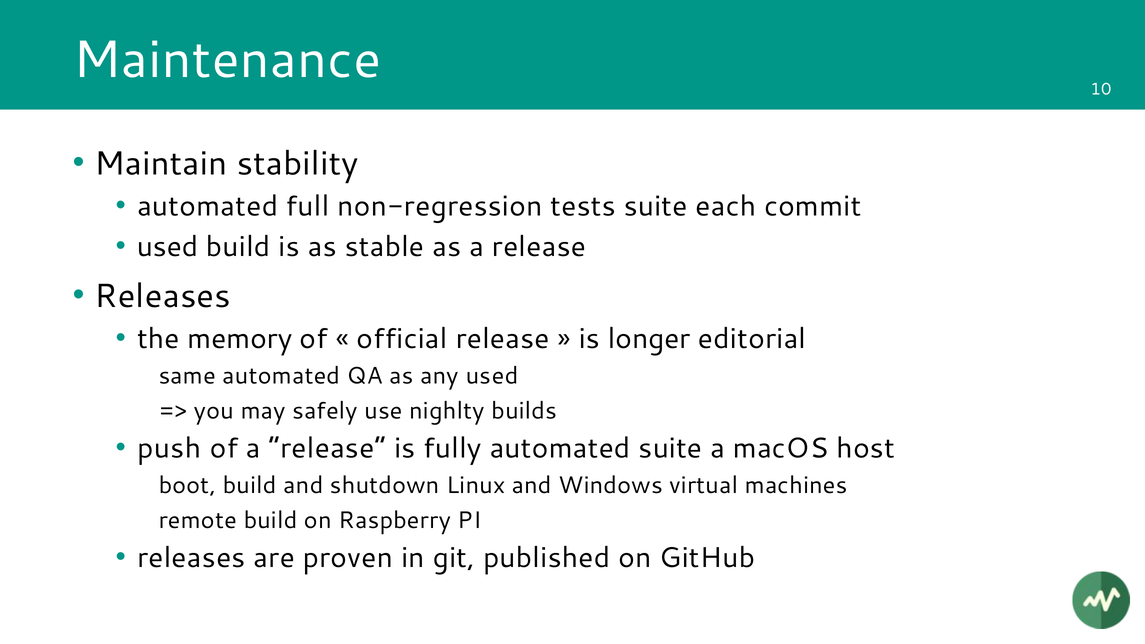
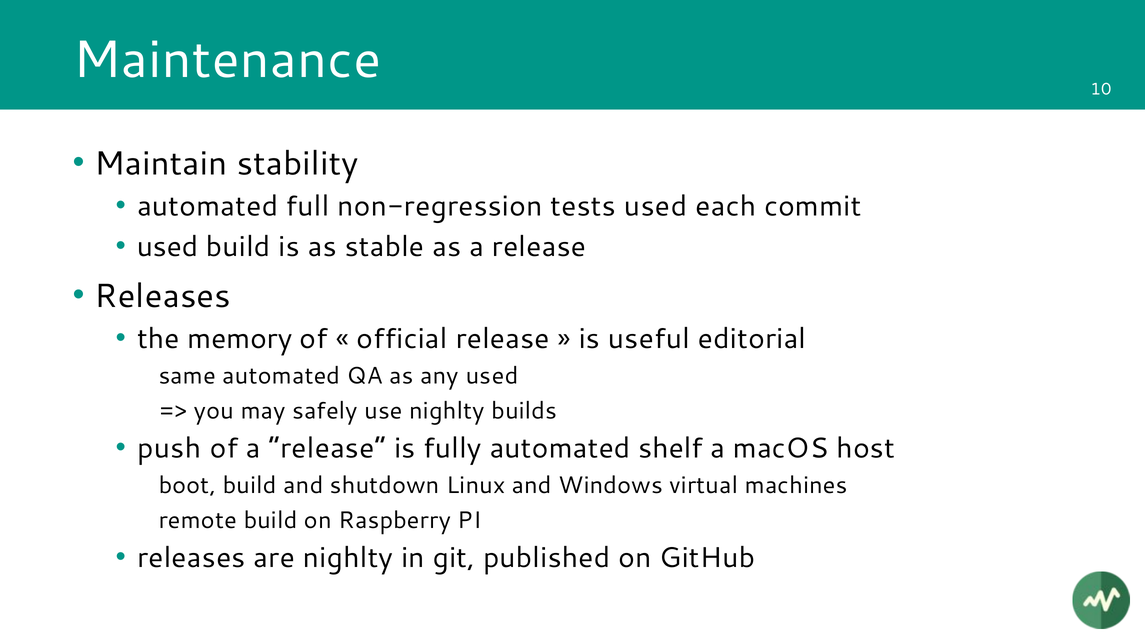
tests suite: suite -> used
longer: longer -> useful
automated suite: suite -> shelf
are proven: proven -> nighlty
